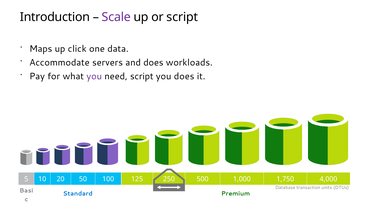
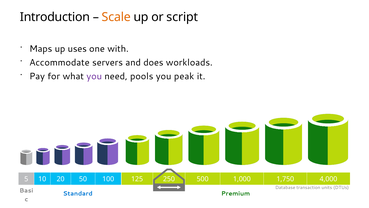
Scale colour: purple -> orange
click: click -> uses
data: data -> with
need script: script -> pools
you does: does -> peak
